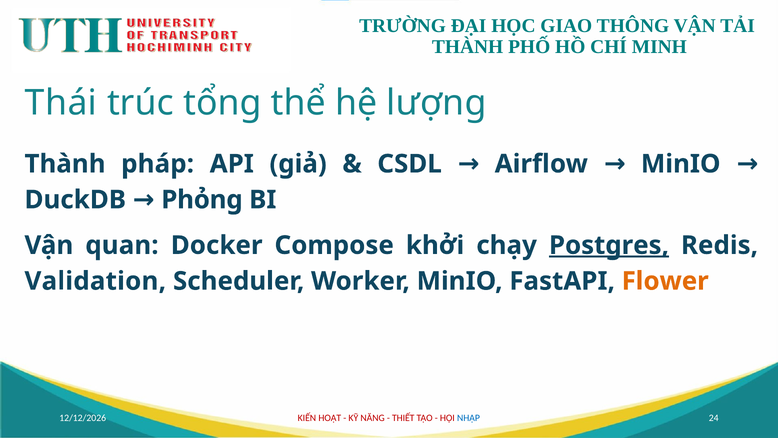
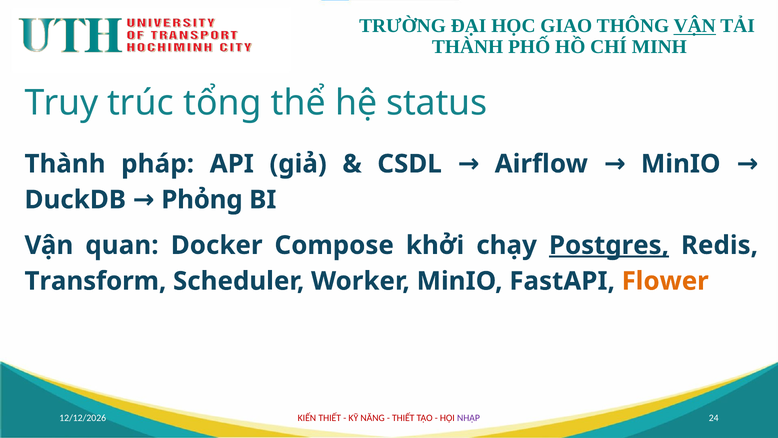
VẬN at (695, 26) underline: none -> present
Thái: Thái -> Truy
lượng: lượng -> status
Validation: Validation -> Transform
KIẾN HOẠT: HOẠT -> THIẾT
NHẬP colour: blue -> purple
